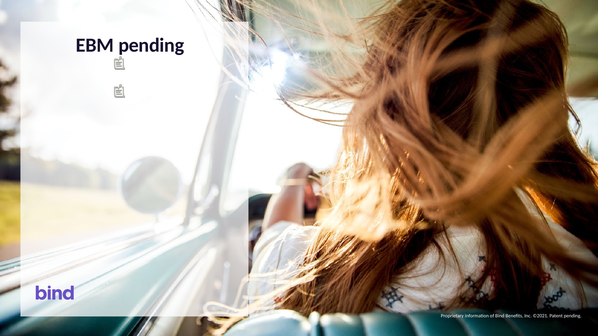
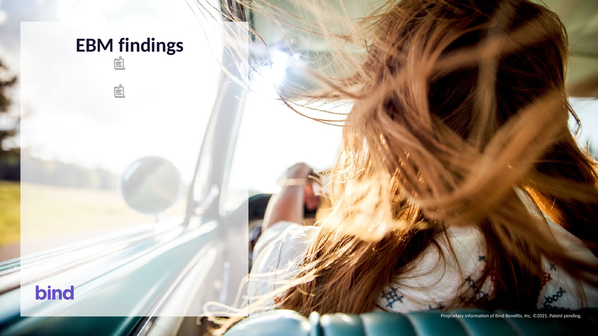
EBM pending: pending -> findings
